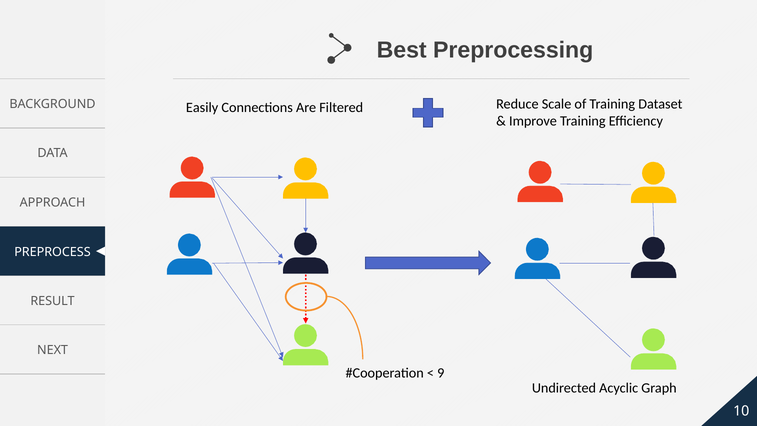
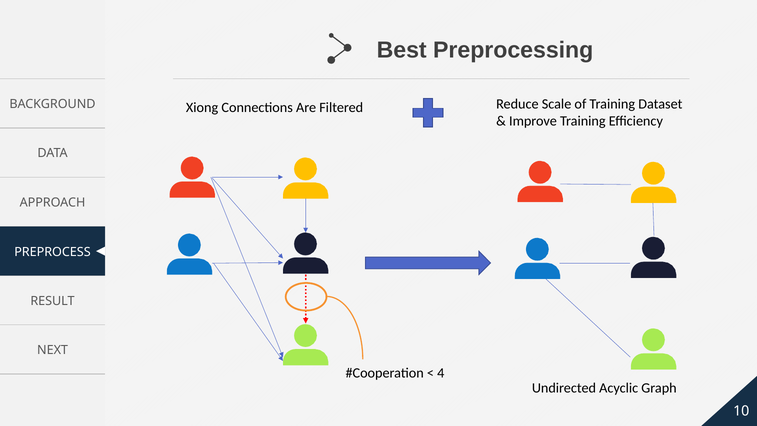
Easily: Easily -> Xiong
9: 9 -> 4
